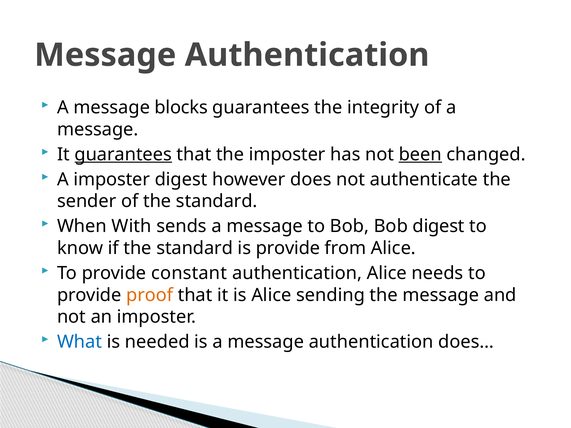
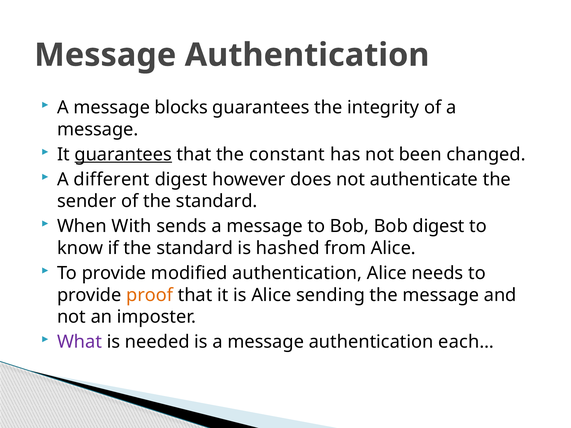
the imposter: imposter -> constant
been underline: present -> none
A imposter: imposter -> different
is provide: provide -> hashed
constant: constant -> modified
What colour: blue -> purple
does…: does… -> each…
